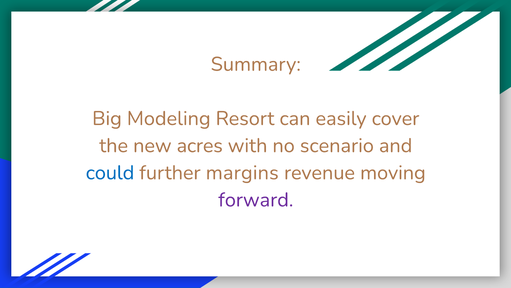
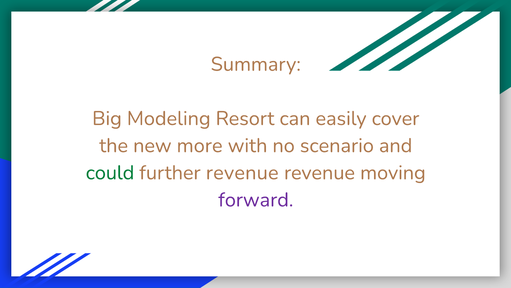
acres: acres -> more
could colour: blue -> green
further margins: margins -> revenue
